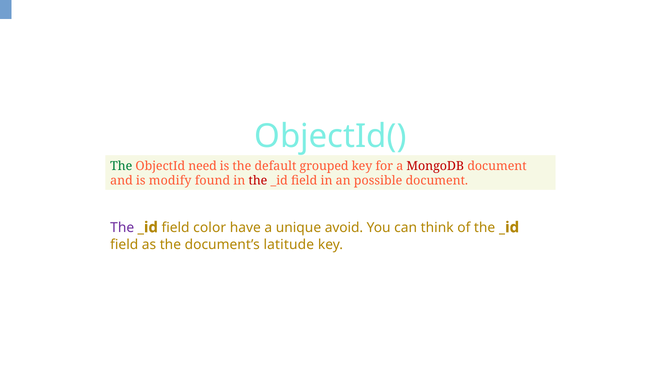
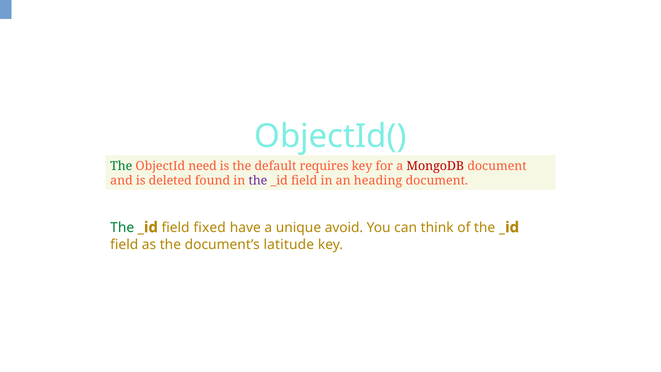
grouped: grouped -> requires
modify: modify -> deleted
the at (258, 181) colour: red -> purple
possible: possible -> heading
The at (122, 228) colour: purple -> green
color: color -> fixed
